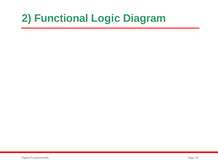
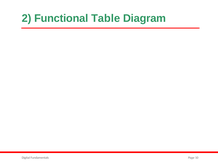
Logic: Logic -> Table
